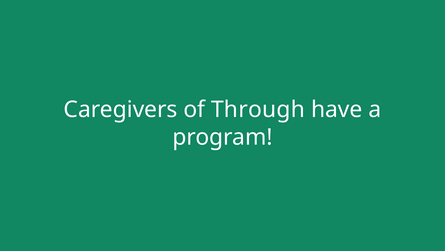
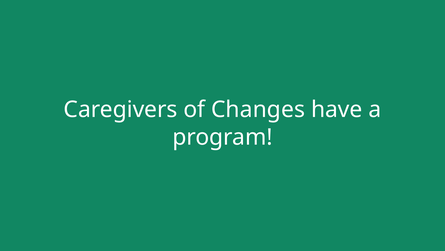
Through: Through -> Changes
